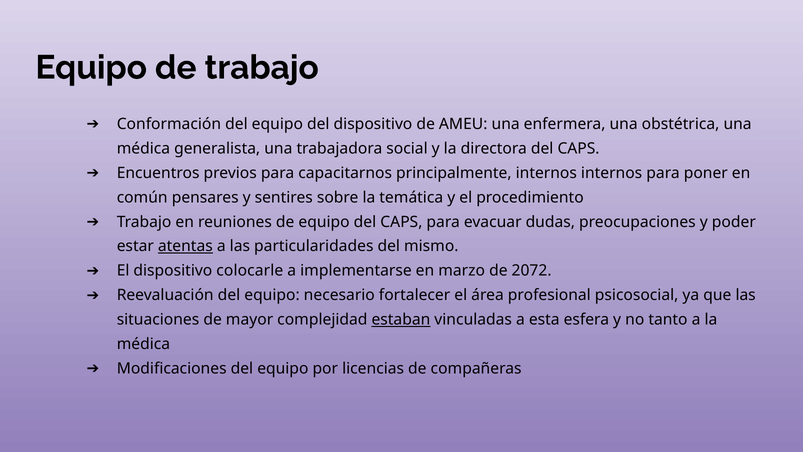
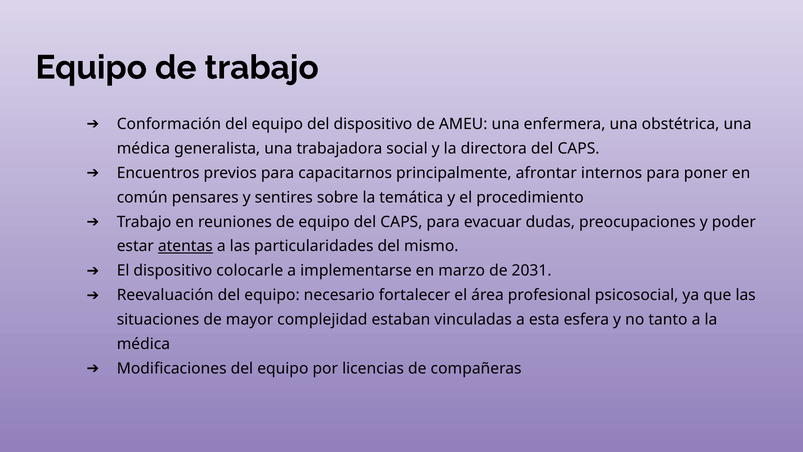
principalmente internos: internos -> afrontar
2072: 2072 -> 2031
estaban underline: present -> none
